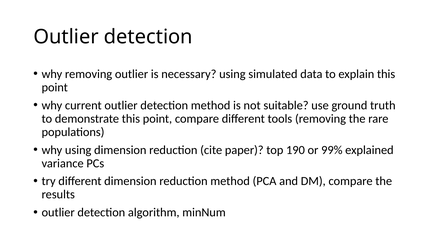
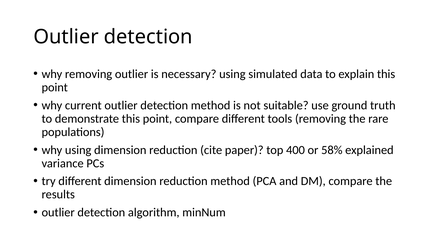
190: 190 -> 400
99%: 99% -> 58%
